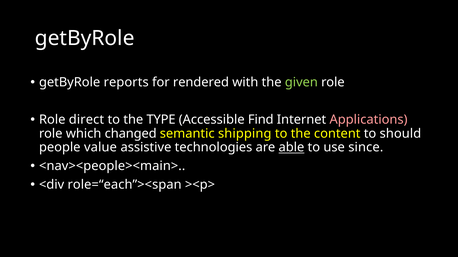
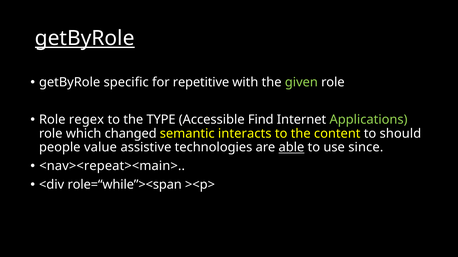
getByRole at (85, 38) underline: none -> present
reports: reports -> specific
rendered: rendered -> repetitive
direct: direct -> regex
Applications colour: pink -> light green
shipping: shipping -> interacts
<nav><people><main>: <nav><people><main> -> <nav><repeat><main>
role=“each”><span: role=“each”><span -> role=“while”><span
